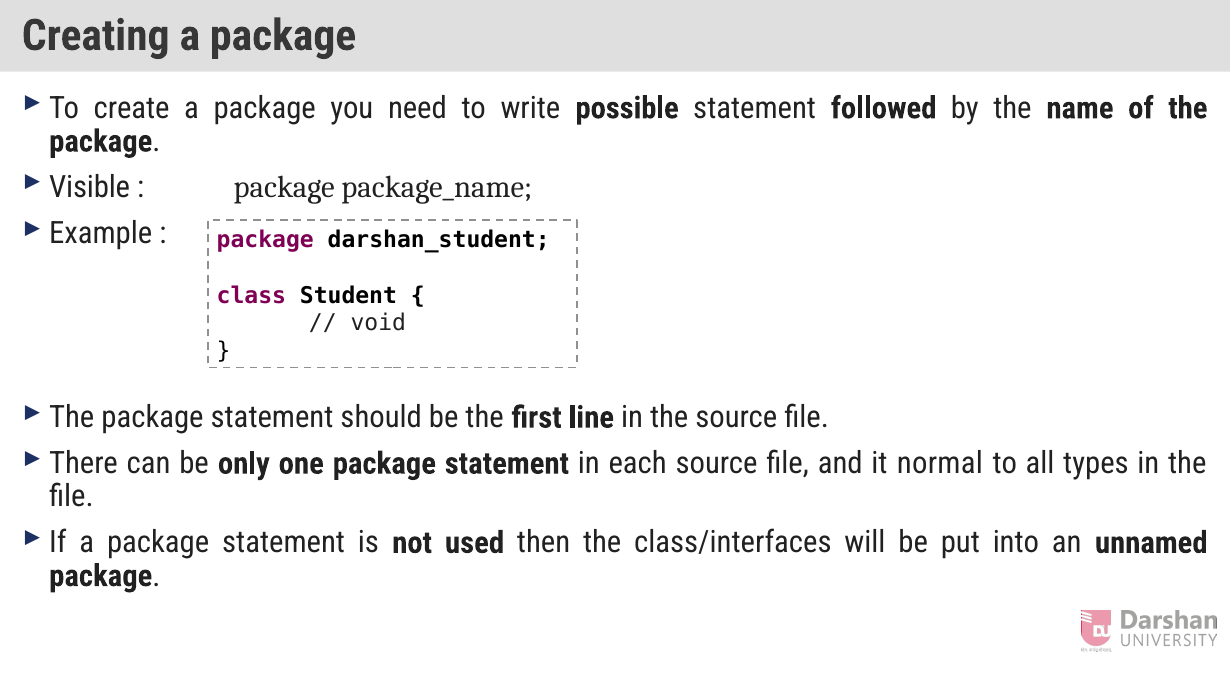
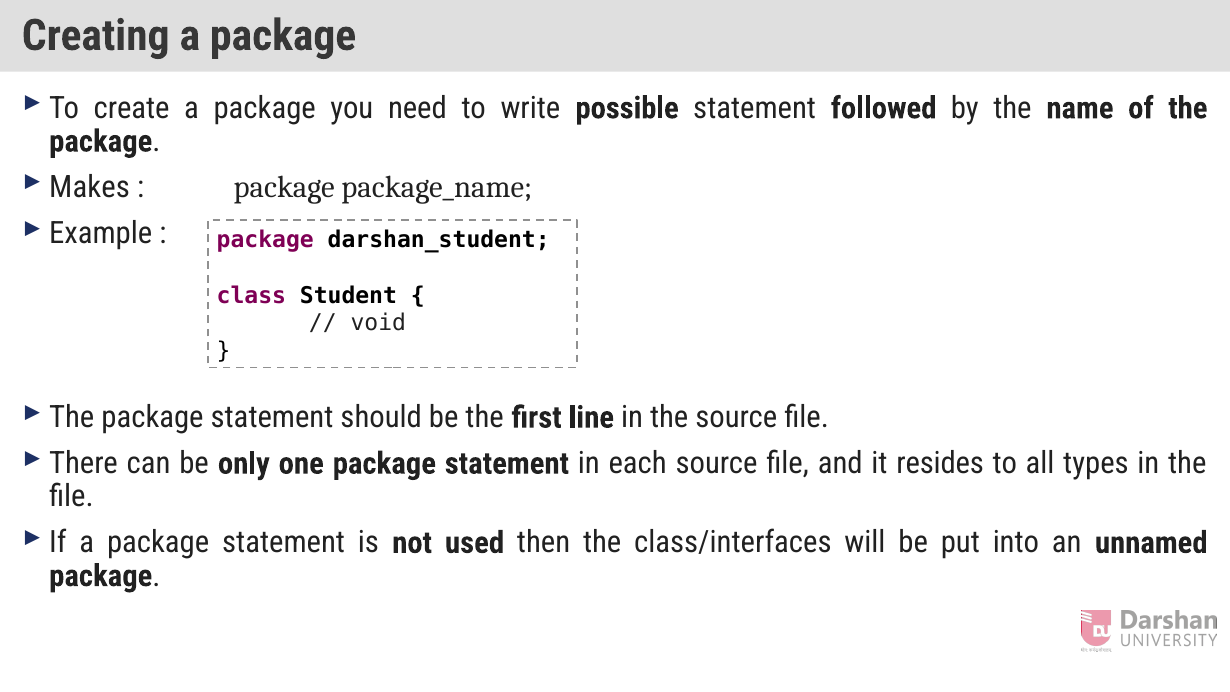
Visible: Visible -> Makes
normal: normal -> resides
